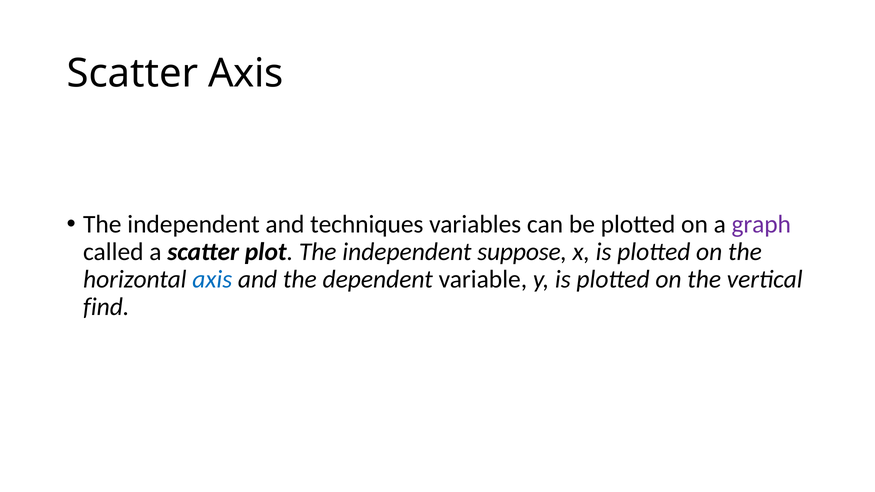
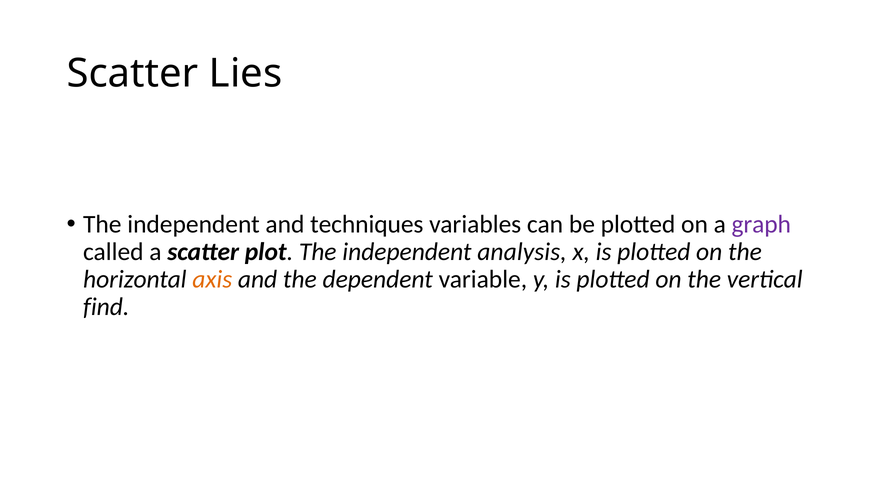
Scatter Axis: Axis -> Lies
suppose: suppose -> analysis
axis at (212, 280) colour: blue -> orange
